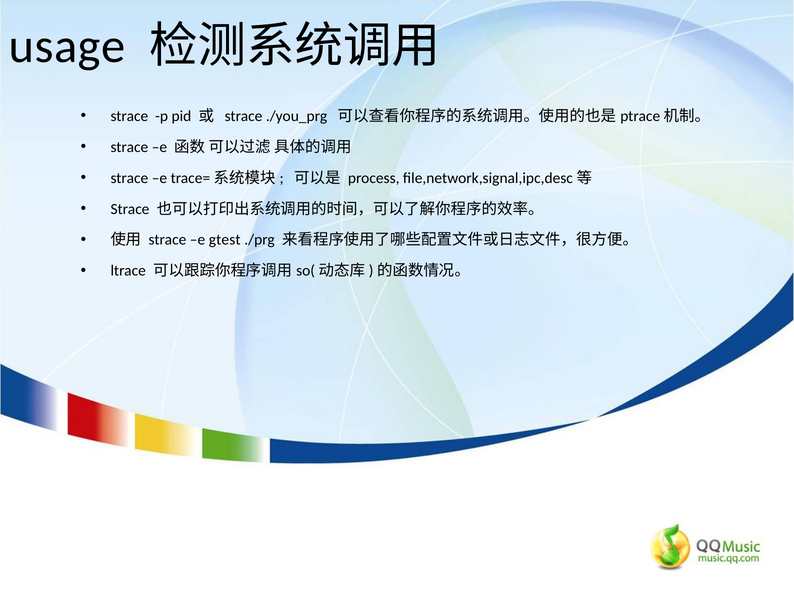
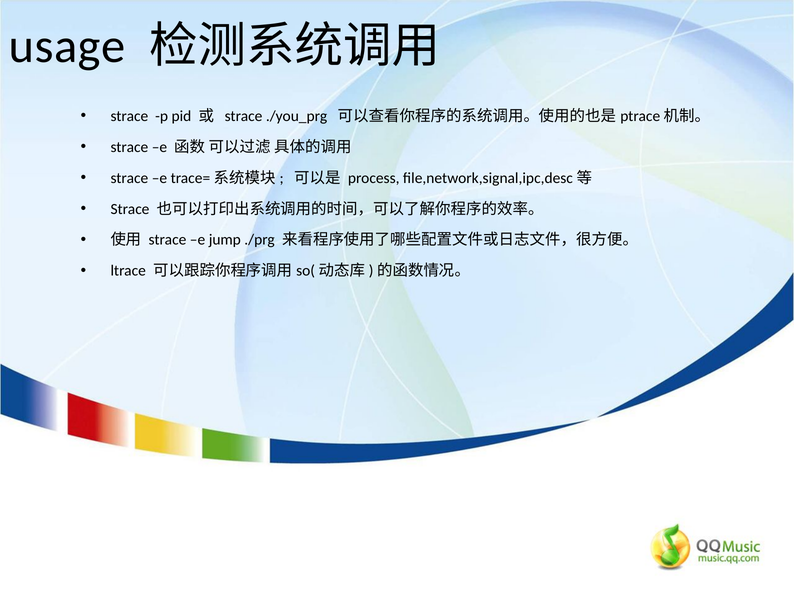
gtest: gtest -> jump
